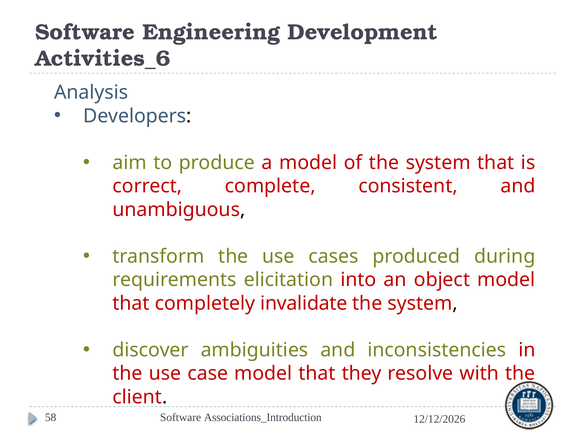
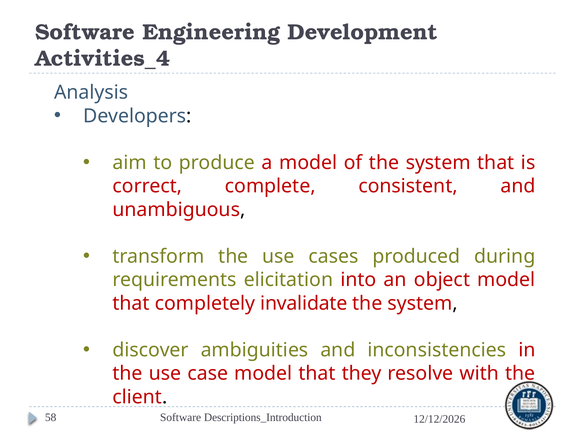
Activities_6: Activities_6 -> Activities_4
Associations_Introduction: Associations_Introduction -> Descriptions_Introduction
